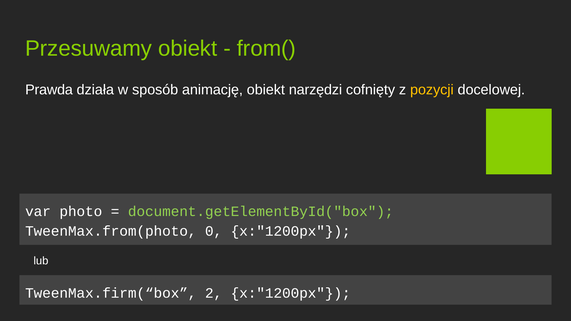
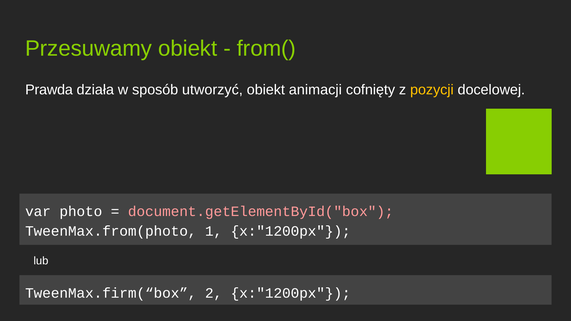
animację: animację -> utworzyć
narzędzi: narzędzi -> animacji
document.getElementById("box colour: light green -> pink
0: 0 -> 1
